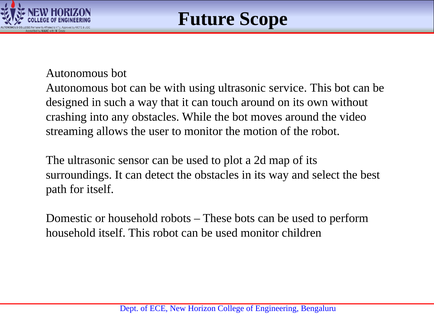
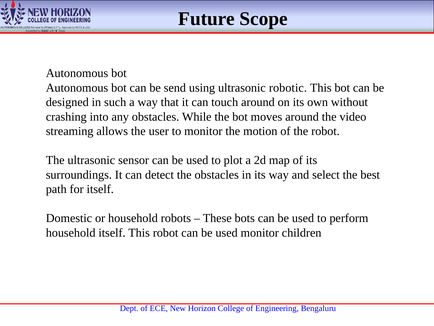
with: with -> send
service: service -> robotic
